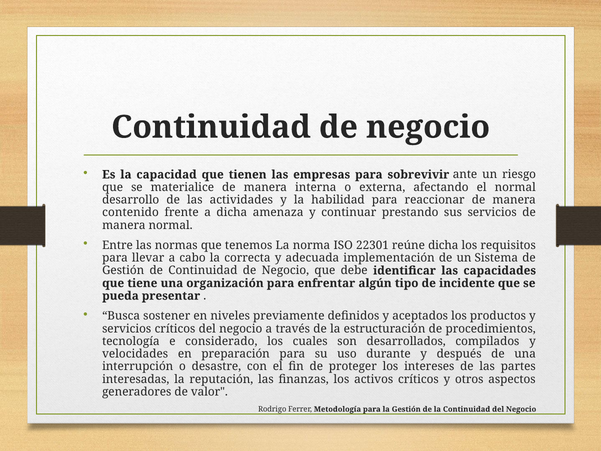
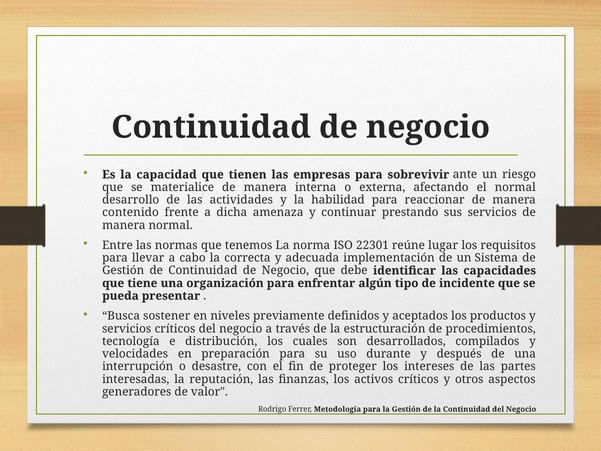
reúne dicha: dicha -> lugar
considerado: considerado -> distribución
